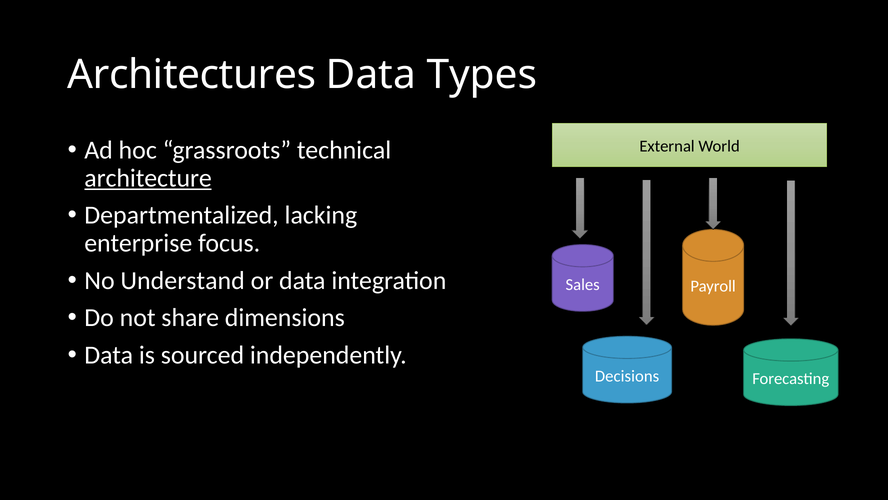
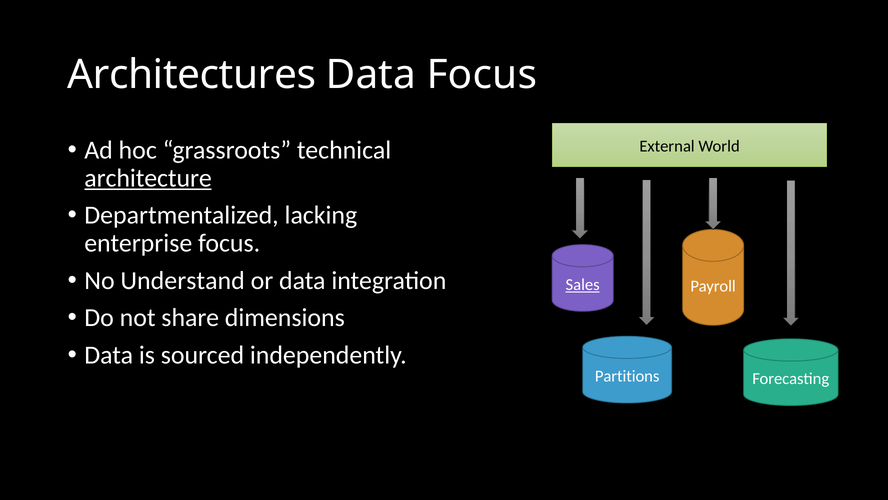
Data Types: Types -> Focus
Sales underline: none -> present
Decisions: Decisions -> Partitions
